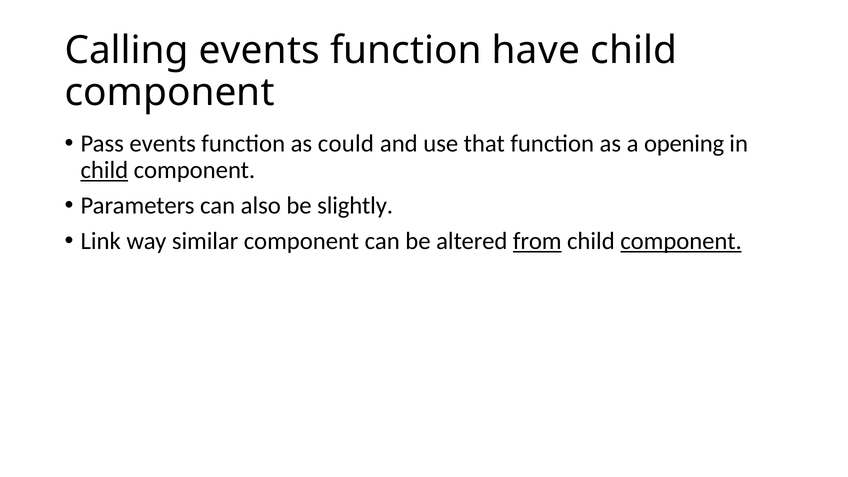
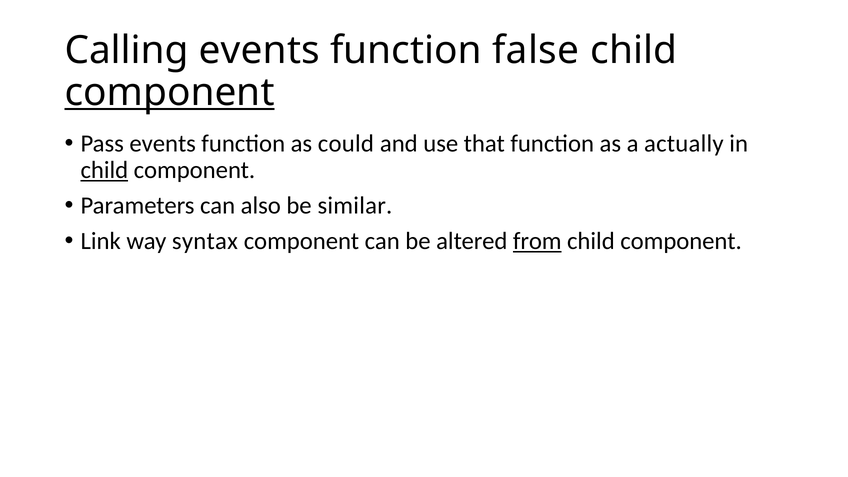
have: have -> false
component at (170, 92) underline: none -> present
opening: opening -> actually
slightly: slightly -> similar
similar: similar -> syntax
component at (681, 241) underline: present -> none
